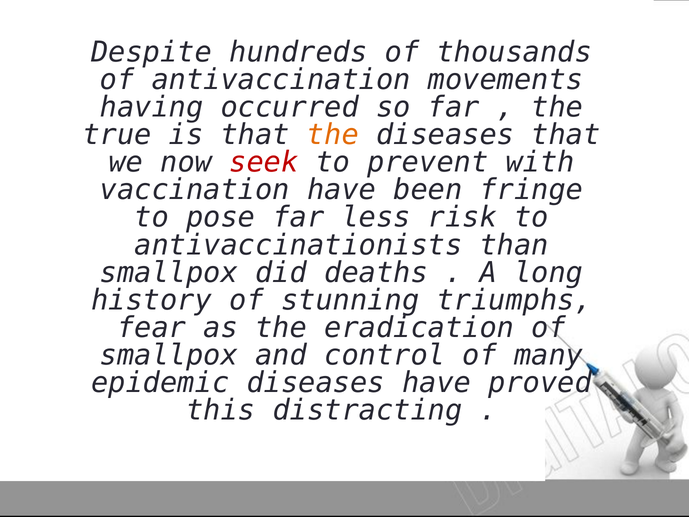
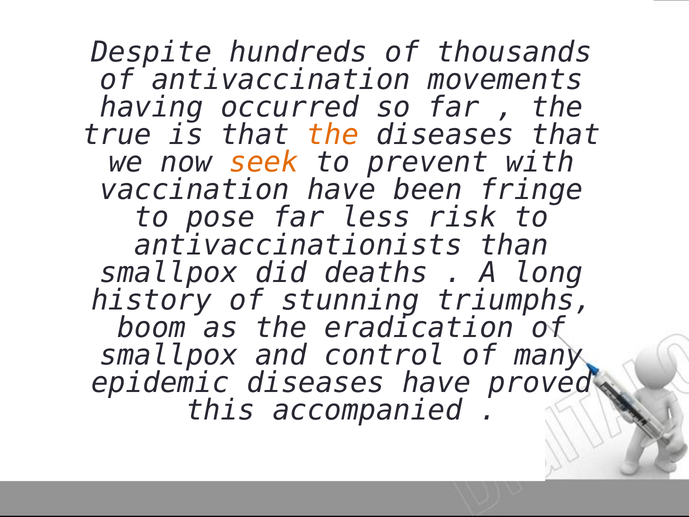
seek colour: red -> orange
fear: fear -> boom
distracting: distracting -> accompanied
